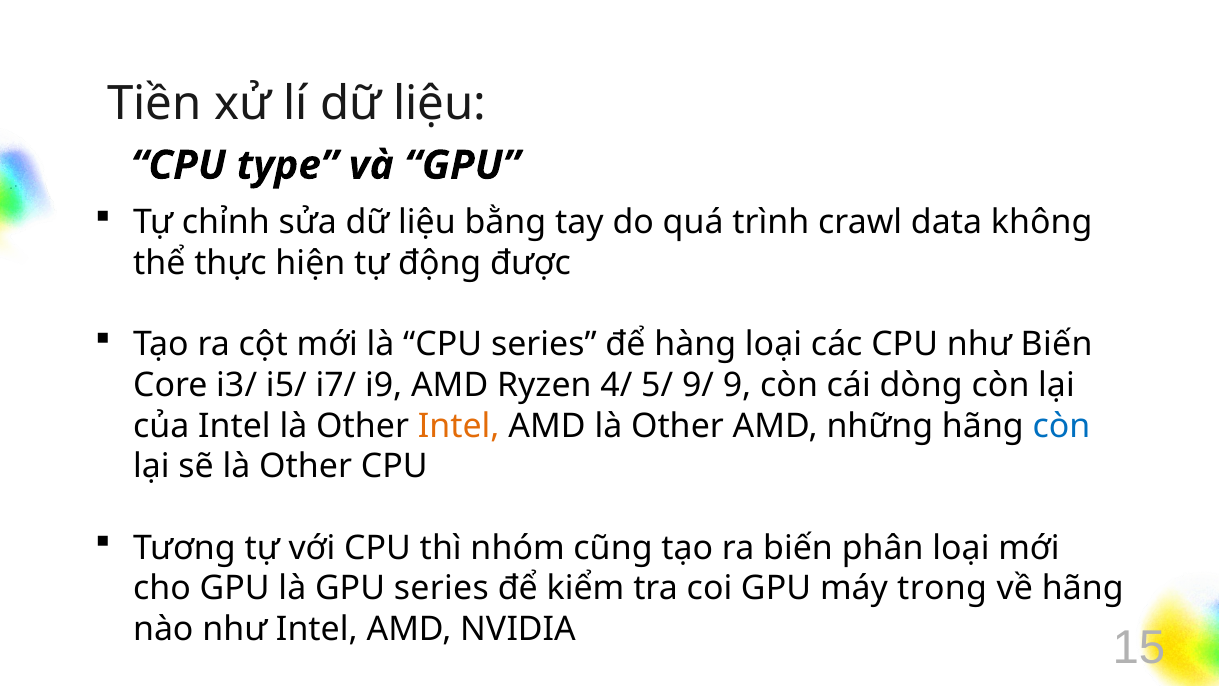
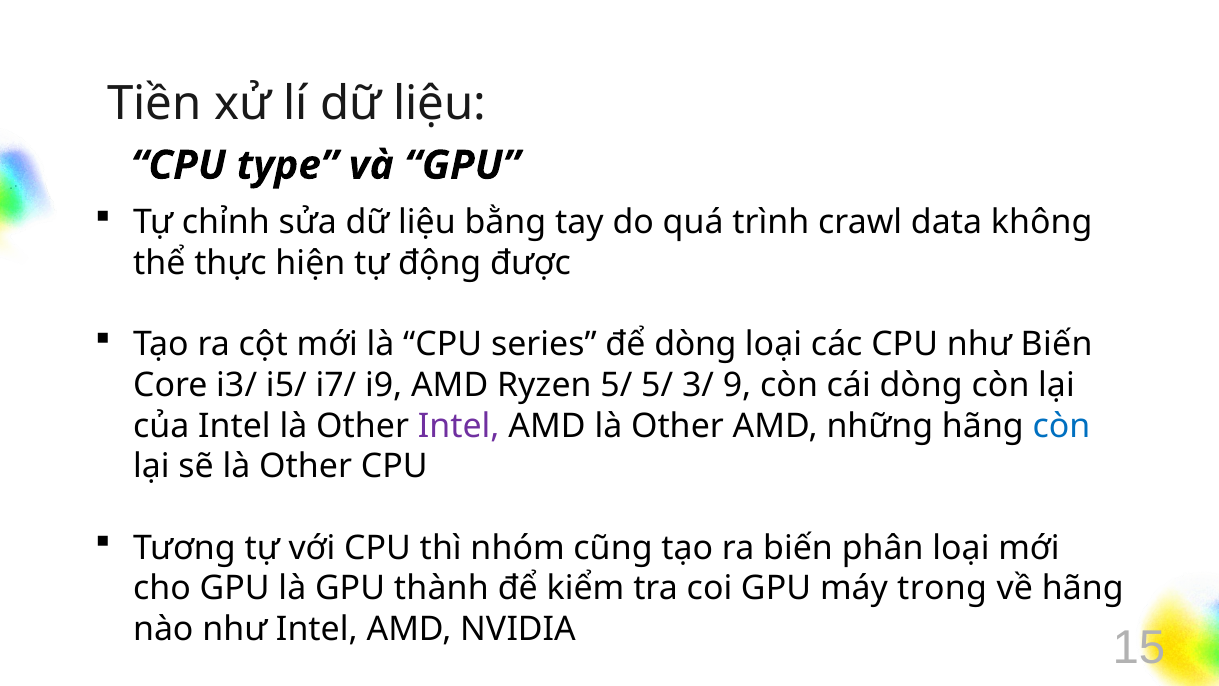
để hàng: hàng -> dòng
Ryzen 4/: 4/ -> 5/
9/: 9/ -> 3/
Intel at (459, 426) colour: orange -> purple
GPU series: series -> thành
